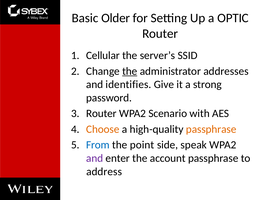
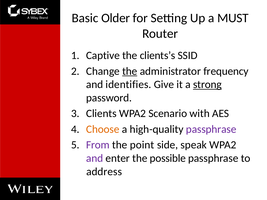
OPTIC: OPTIC -> MUST
Cellular: Cellular -> Captive
server’s: server’s -> clients’s
addresses: addresses -> frequency
strong underline: none -> present
Router at (101, 114): Router -> Clients
passphrase at (211, 129) colour: orange -> purple
From colour: blue -> purple
account: account -> possible
